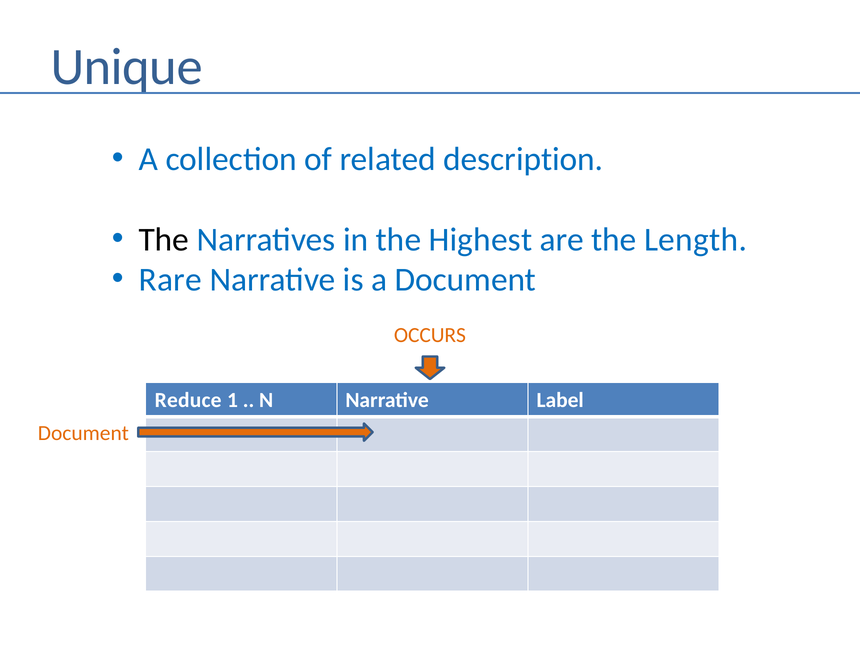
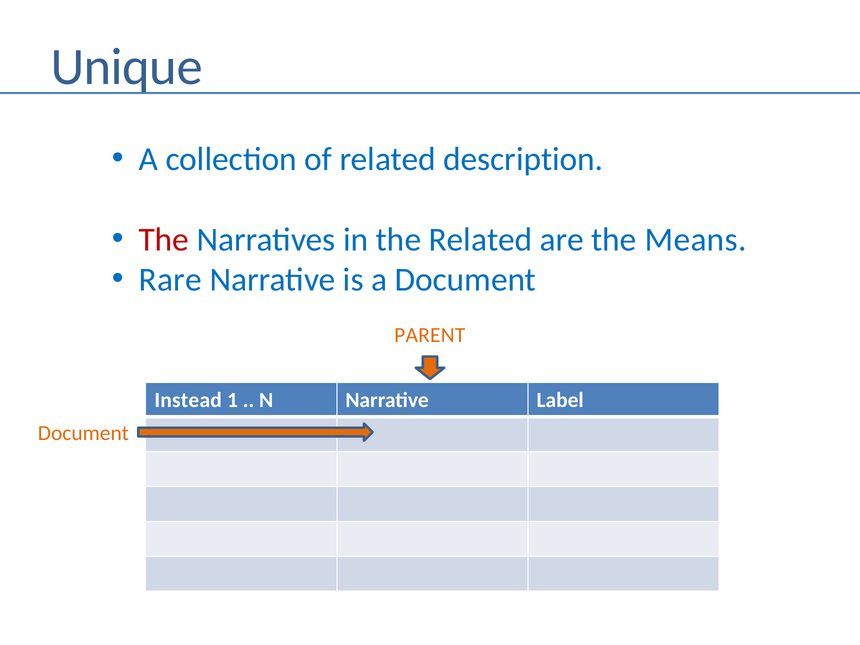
The at (164, 239) colour: black -> red
the Highest: Highest -> Related
Length: Length -> Means
OCCURS: OCCURS -> PARENT
Reduce: Reduce -> Instead
